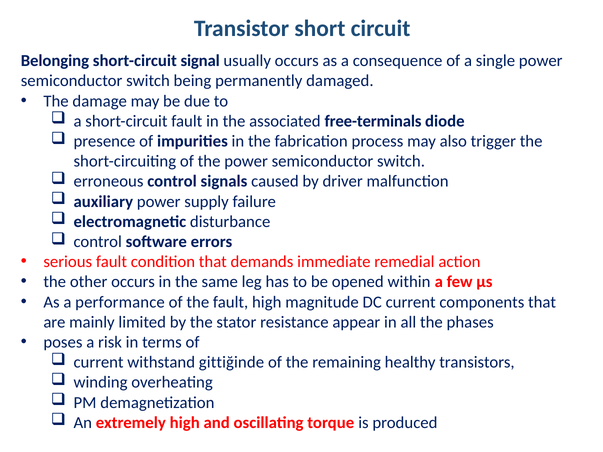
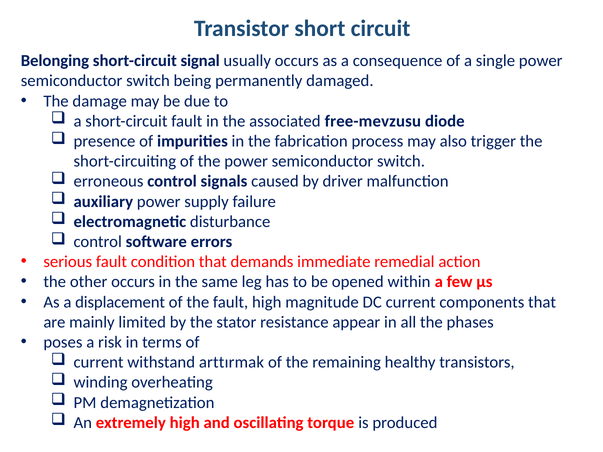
free-terminals: free-terminals -> free-mevzusu
performance: performance -> displacement
gittiğinde: gittiğinde -> arttırmak
